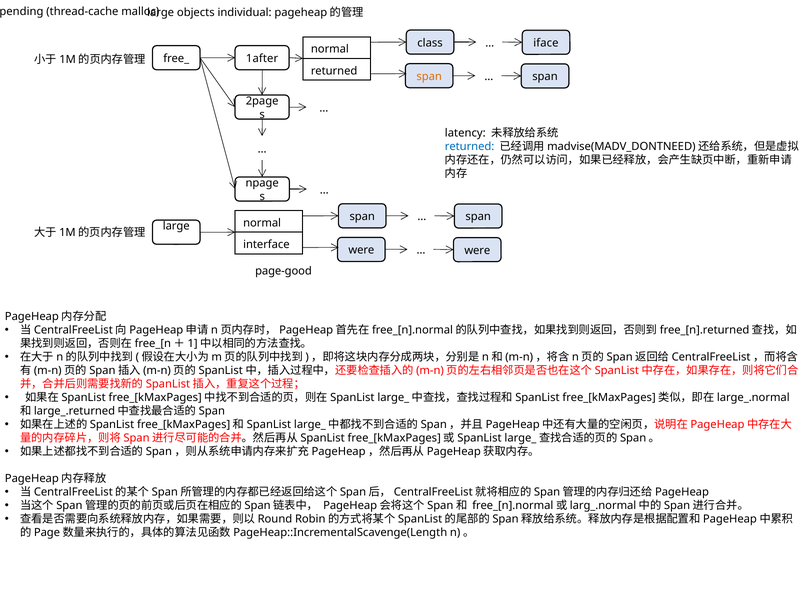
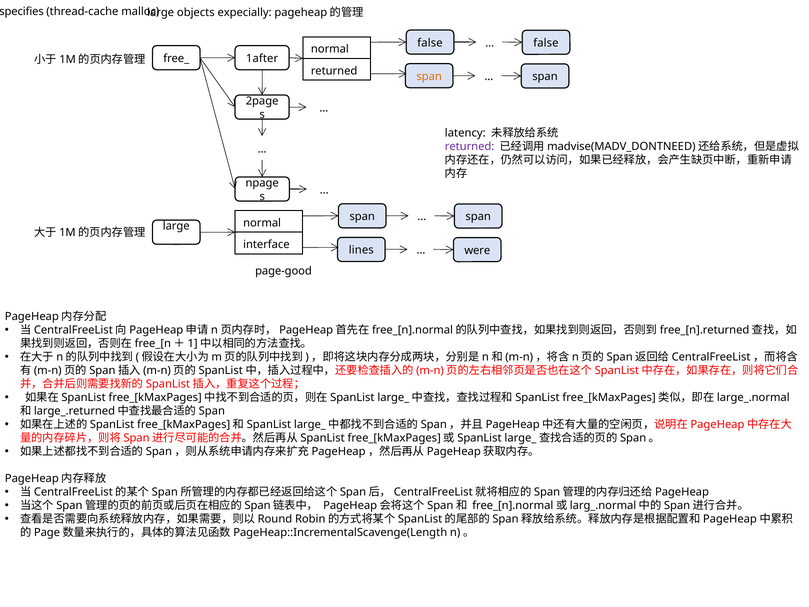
pending: pending -> specifies
individual: individual -> expecially
class at (430, 43): class -> false
iface at (546, 43): iface -> false
returned at (470, 146) colour: blue -> purple
were at (361, 250): were -> lines
